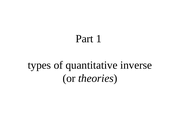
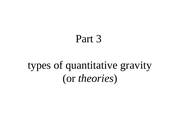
1: 1 -> 3
inverse: inverse -> gravity
